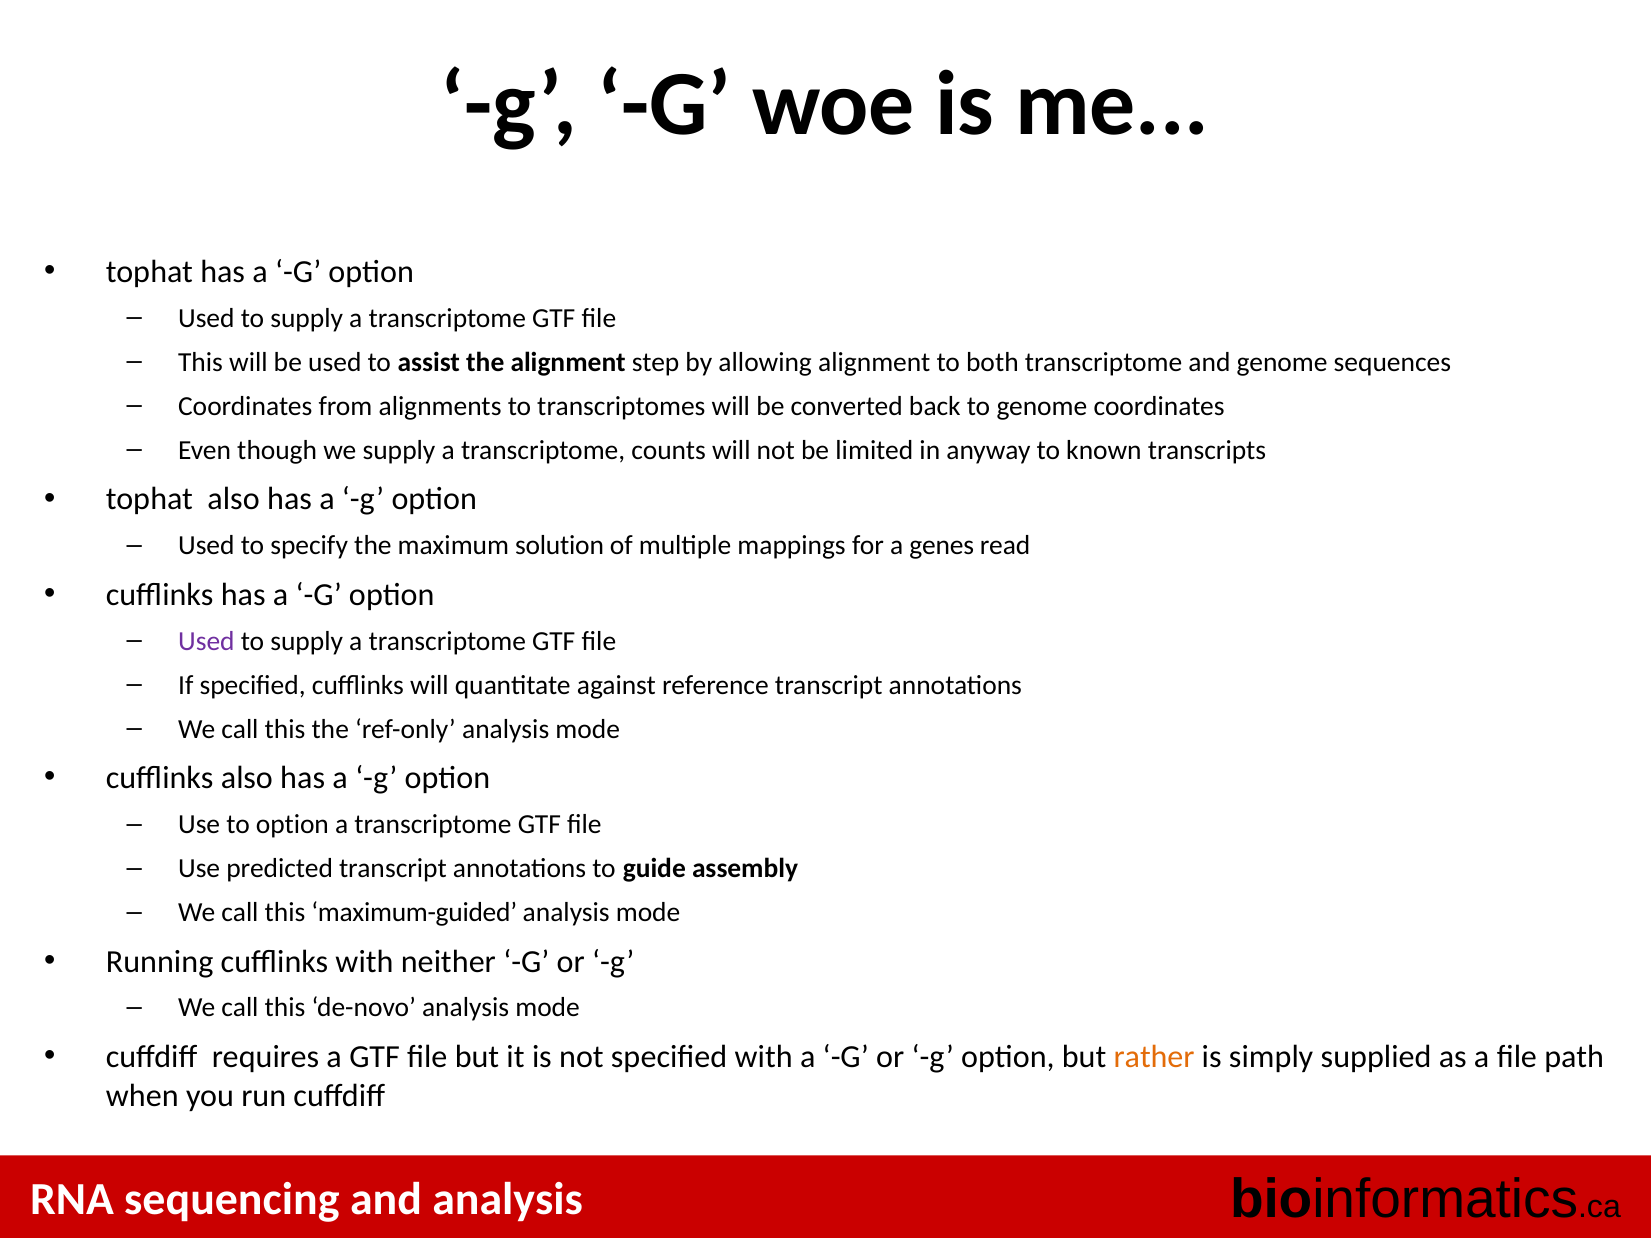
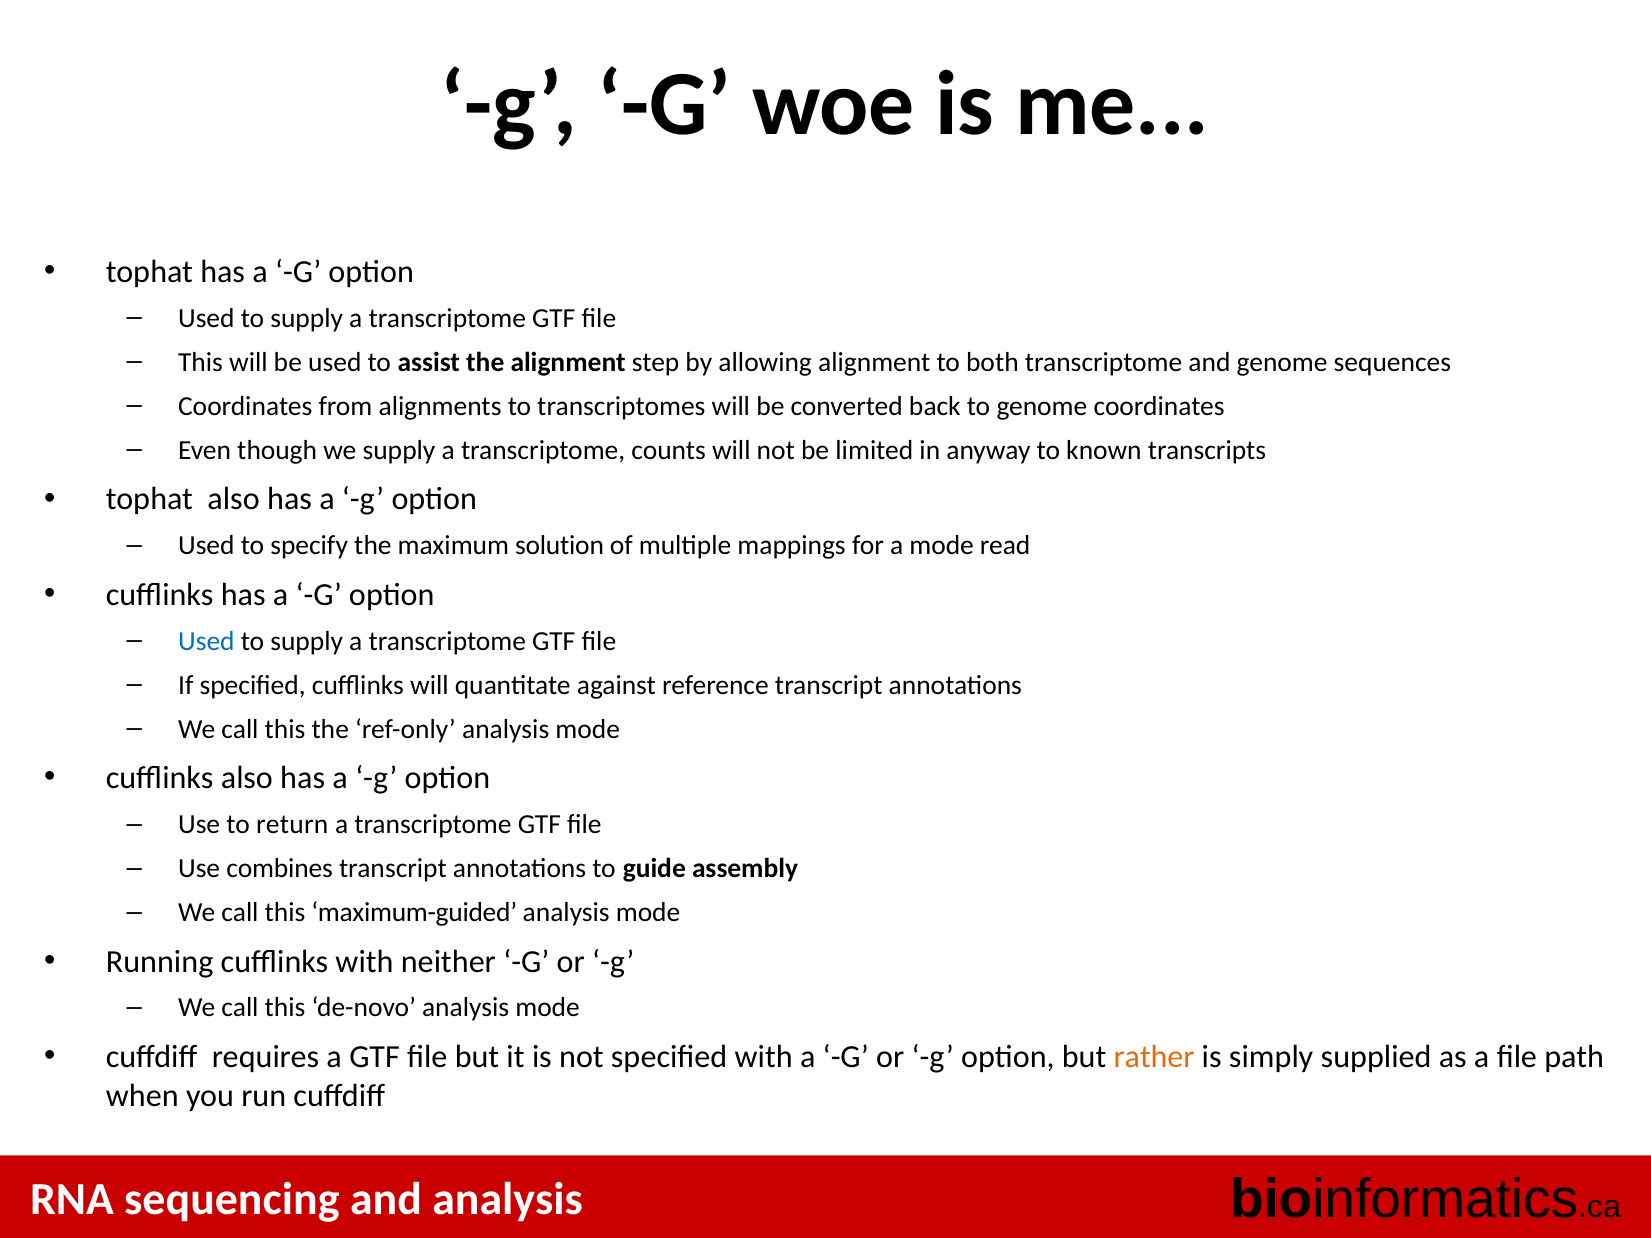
a genes: genes -> mode
Used at (206, 641) colour: purple -> blue
to option: option -> return
predicted: predicted -> combines
